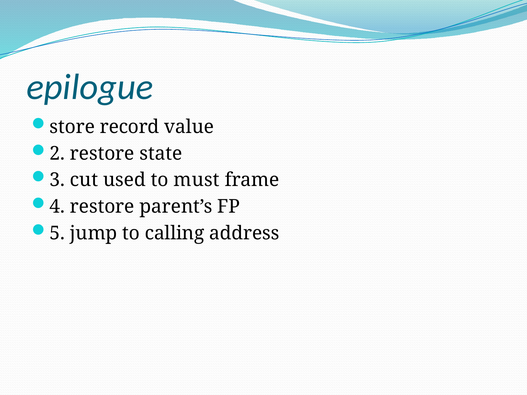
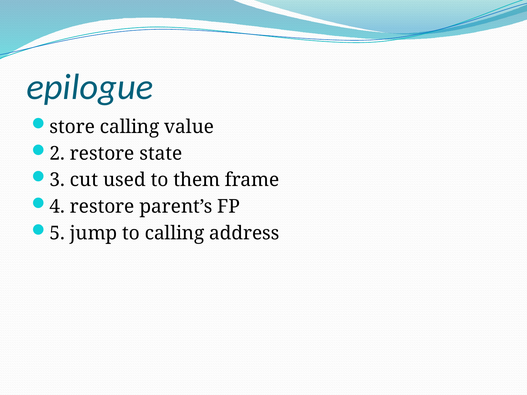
store record: record -> calling
must: must -> them
